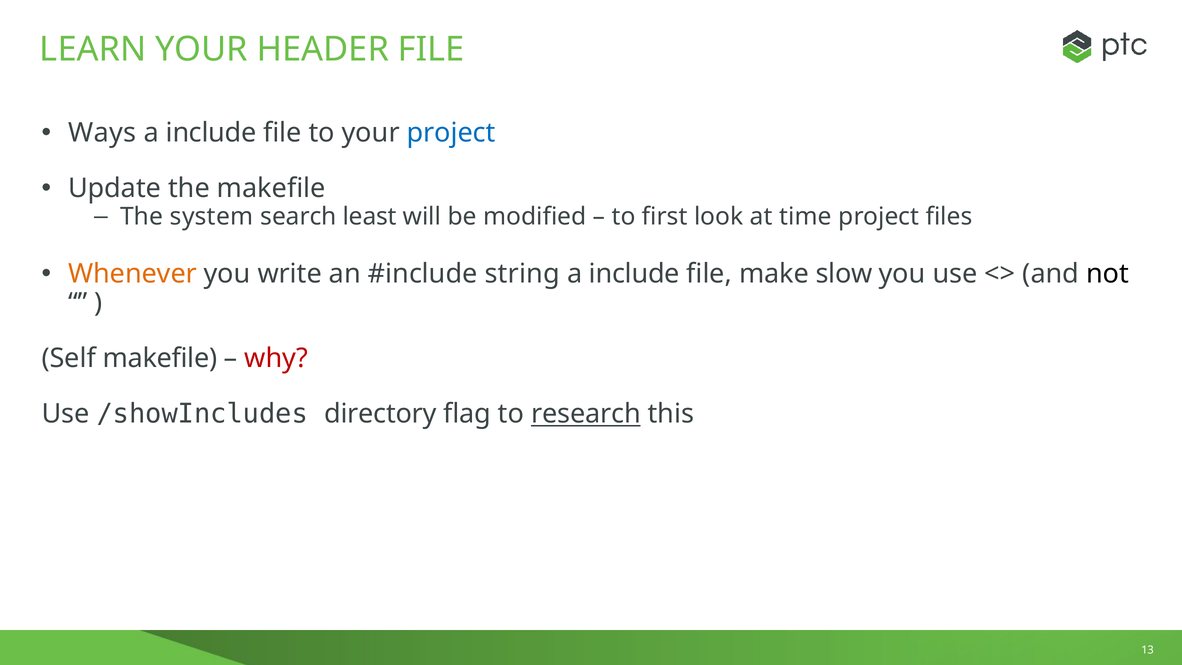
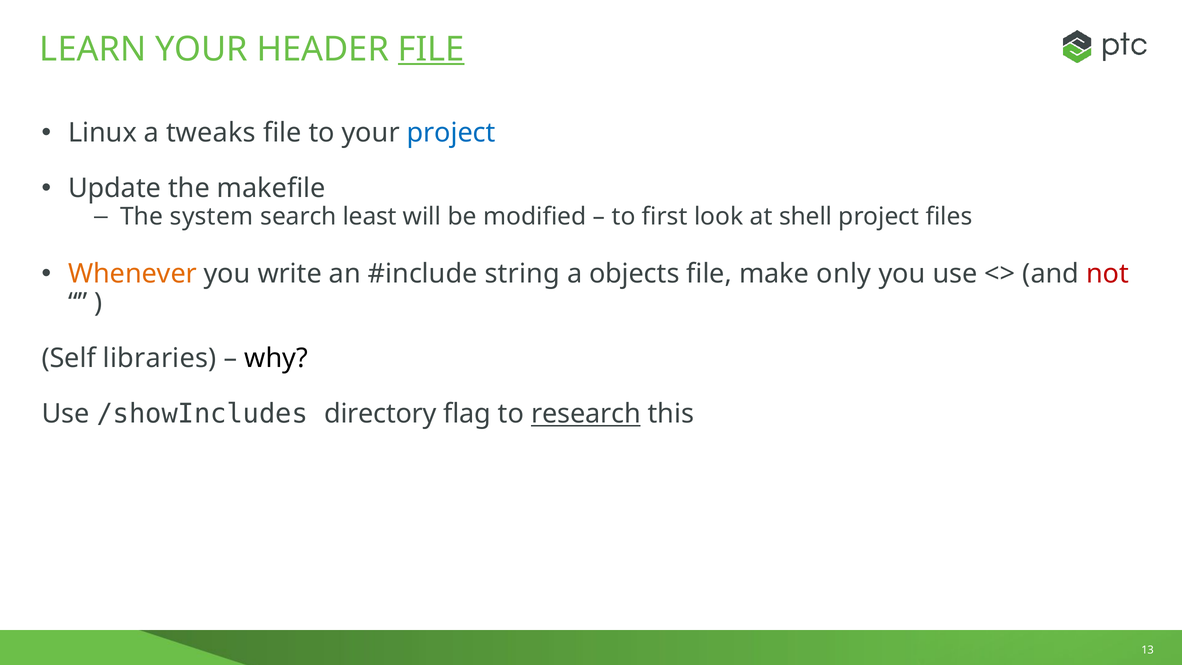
FILE at (431, 49) underline: none -> present
Ways: Ways -> Linux
include at (211, 133): include -> tweaks
time: time -> shell
include at (634, 274): include -> objects
slow: slow -> only
not colour: black -> red
Self makefile: makefile -> libraries
why colour: red -> black
